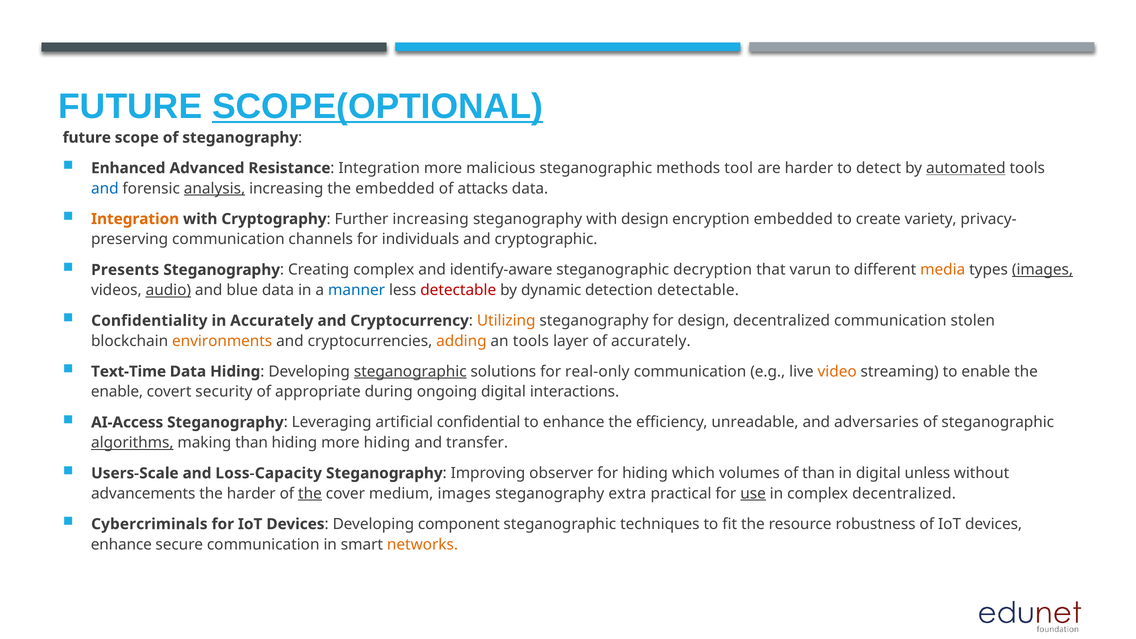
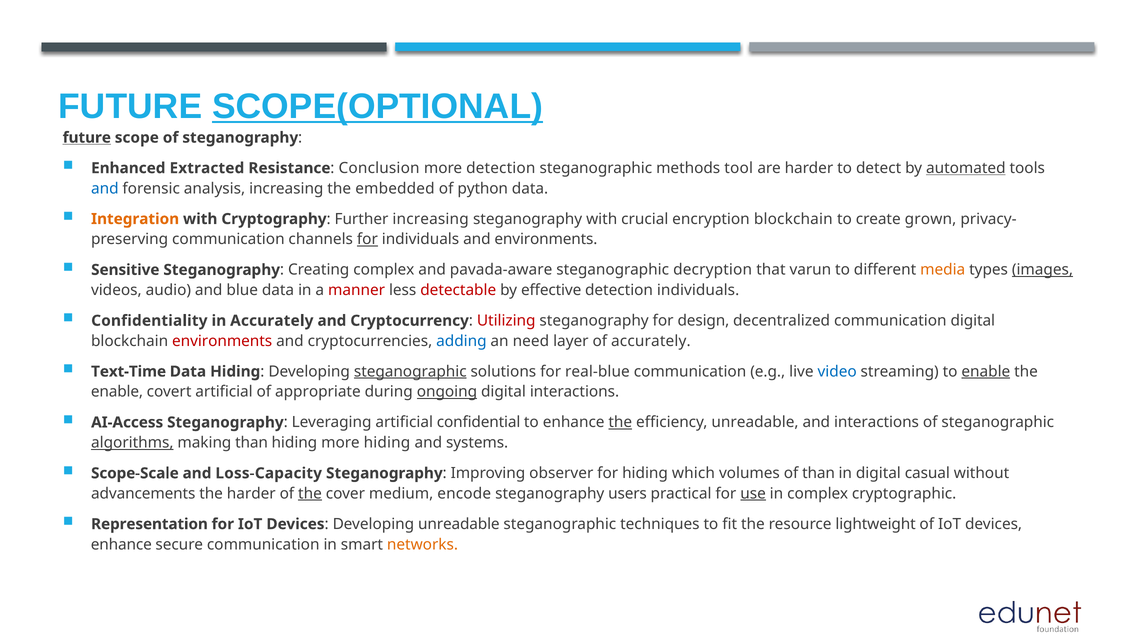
future at (87, 138) underline: none -> present
Advanced: Advanced -> Extracted
Resistance Integration: Integration -> Conclusion
more malicious: malicious -> detection
analysis underline: present -> none
attacks: attacks -> python
with design: design -> crucial
encryption embedded: embedded -> blockchain
variety: variety -> grown
for at (367, 239) underline: none -> present
and cryptographic: cryptographic -> environments
Presents: Presents -> Sensitive
identify-aware: identify-aware -> pavada-aware
audio underline: present -> none
manner colour: blue -> red
dynamic: dynamic -> effective
detection detectable: detectable -> individuals
Utilizing colour: orange -> red
communication stolen: stolen -> digital
environments at (222, 341) colour: orange -> red
adding colour: orange -> blue
an tools: tools -> need
real-only: real-only -> real-blue
video colour: orange -> blue
enable at (986, 372) underline: none -> present
covert security: security -> artificial
ongoing underline: none -> present
the at (620, 422) underline: none -> present
and adversaries: adversaries -> interactions
transfer: transfer -> systems
Users-Scale: Users-Scale -> Scope-Scale
unless: unless -> casual
medium images: images -> encode
extra: extra -> users
complex decentralized: decentralized -> cryptographic
Cybercriminals: Cybercriminals -> Representation
Developing component: component -> unreadable
robustness: robustness -> lightweight
